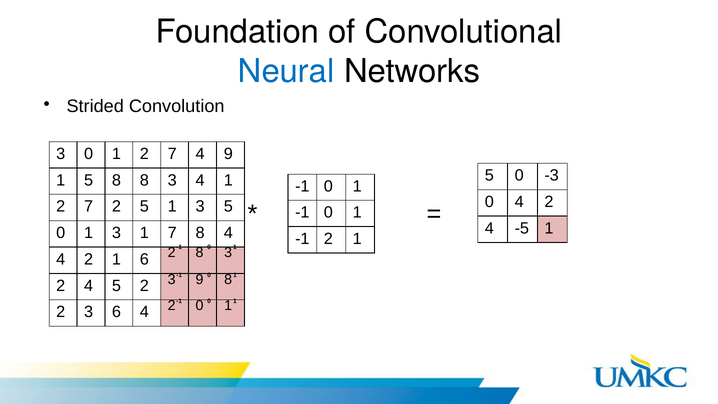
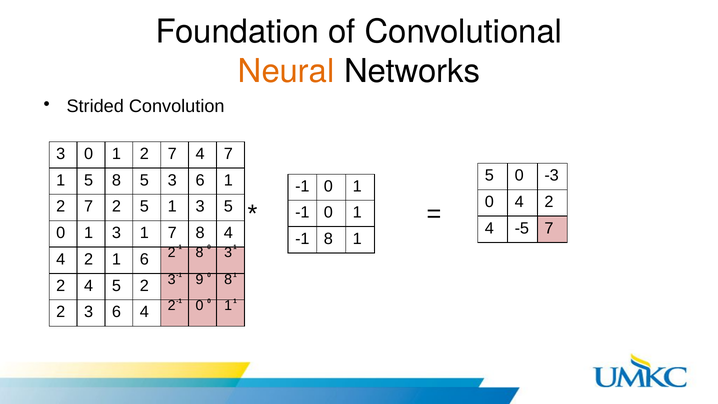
Neural colour: blue -> orange
4 9: 9 -> 7
8 8: 8 -> 5
4 at (200, 180): 4 -> 6
-5 1: 1 -> 7
-1 2: 2 -> 8
